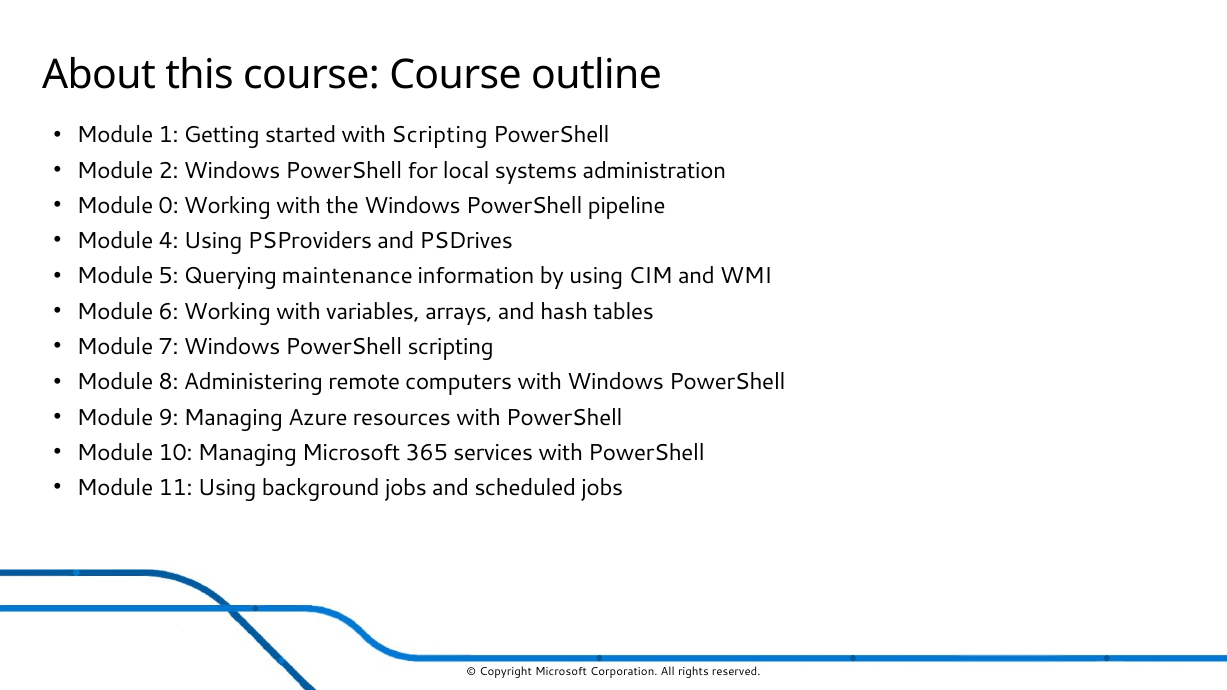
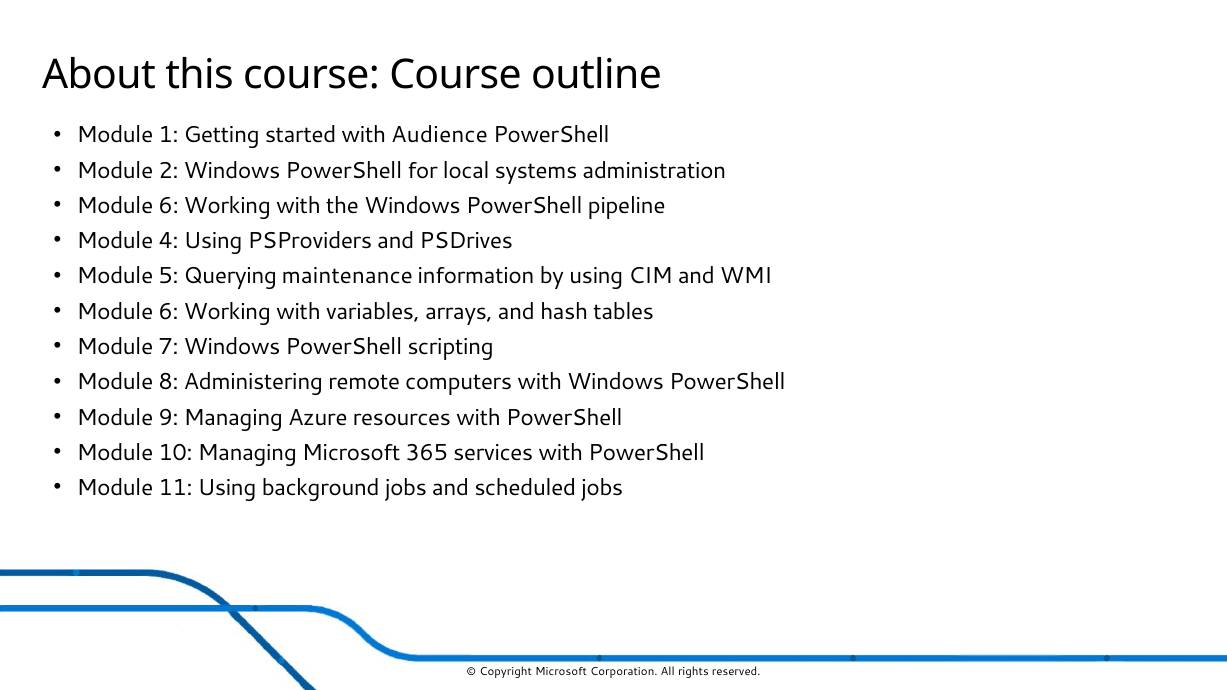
with Scripting: Scripting -> Audience
0 at (169, 206): 0 -> 6
